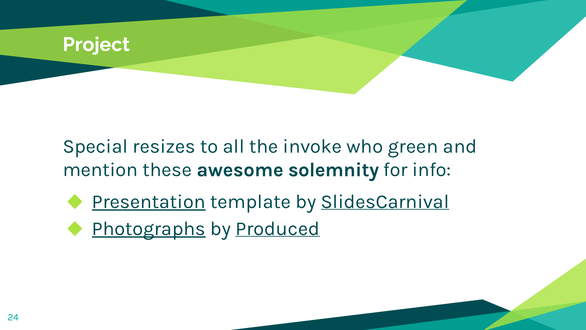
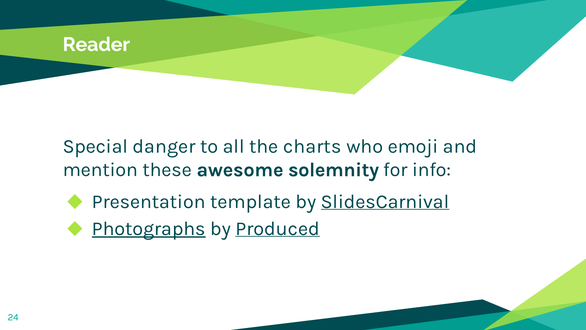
Project: Project -> Reader
resizes: resizes -> danger
invoke: invoke -> charts
green: green -> emoji
Presentation underline: present -> none
